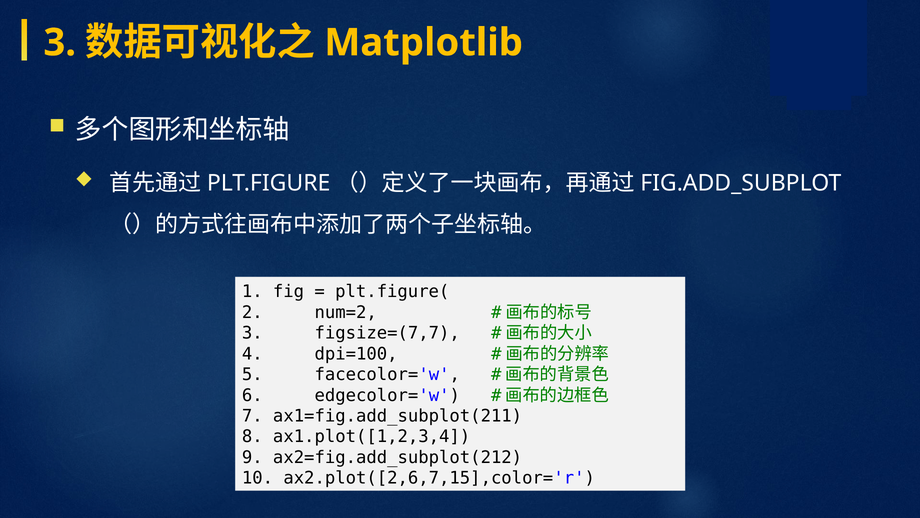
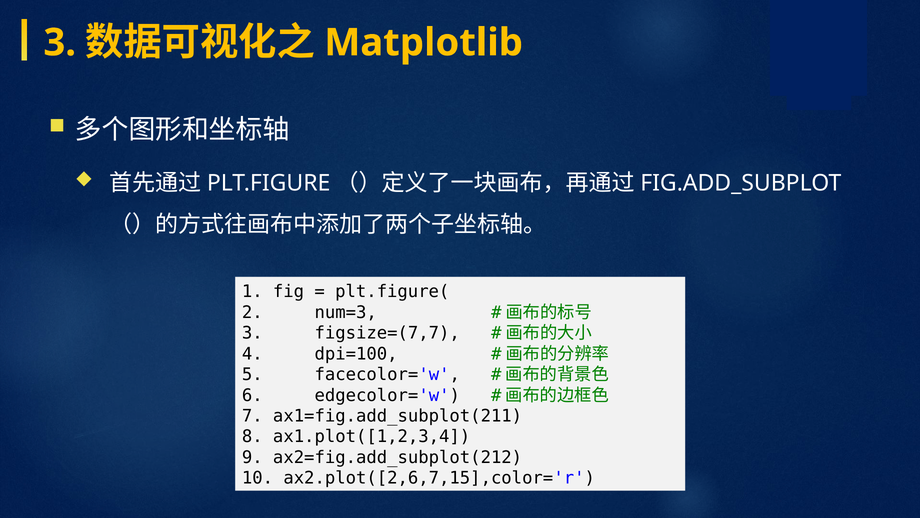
num=2: num=2 -> num=3
